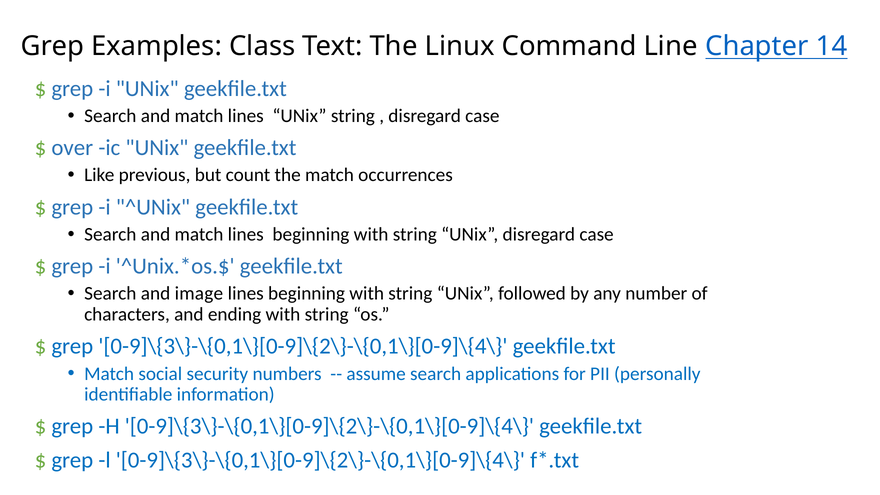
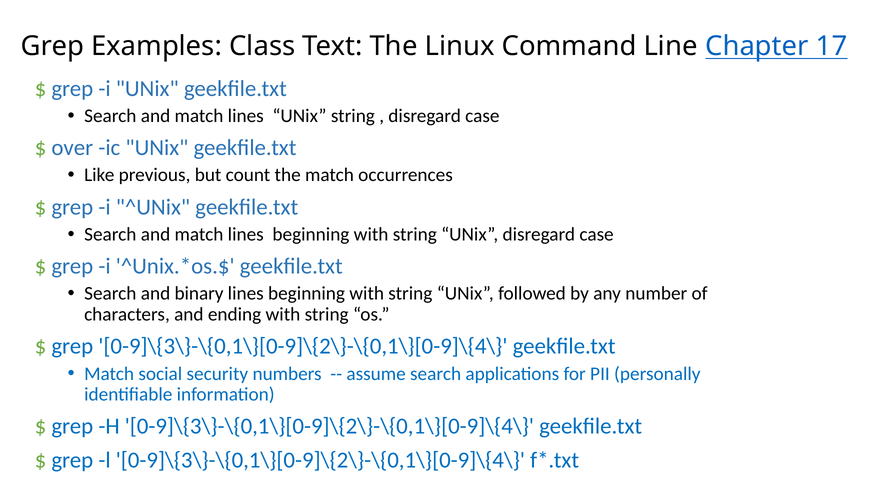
14: 14 -> 17
image: image -> binary
